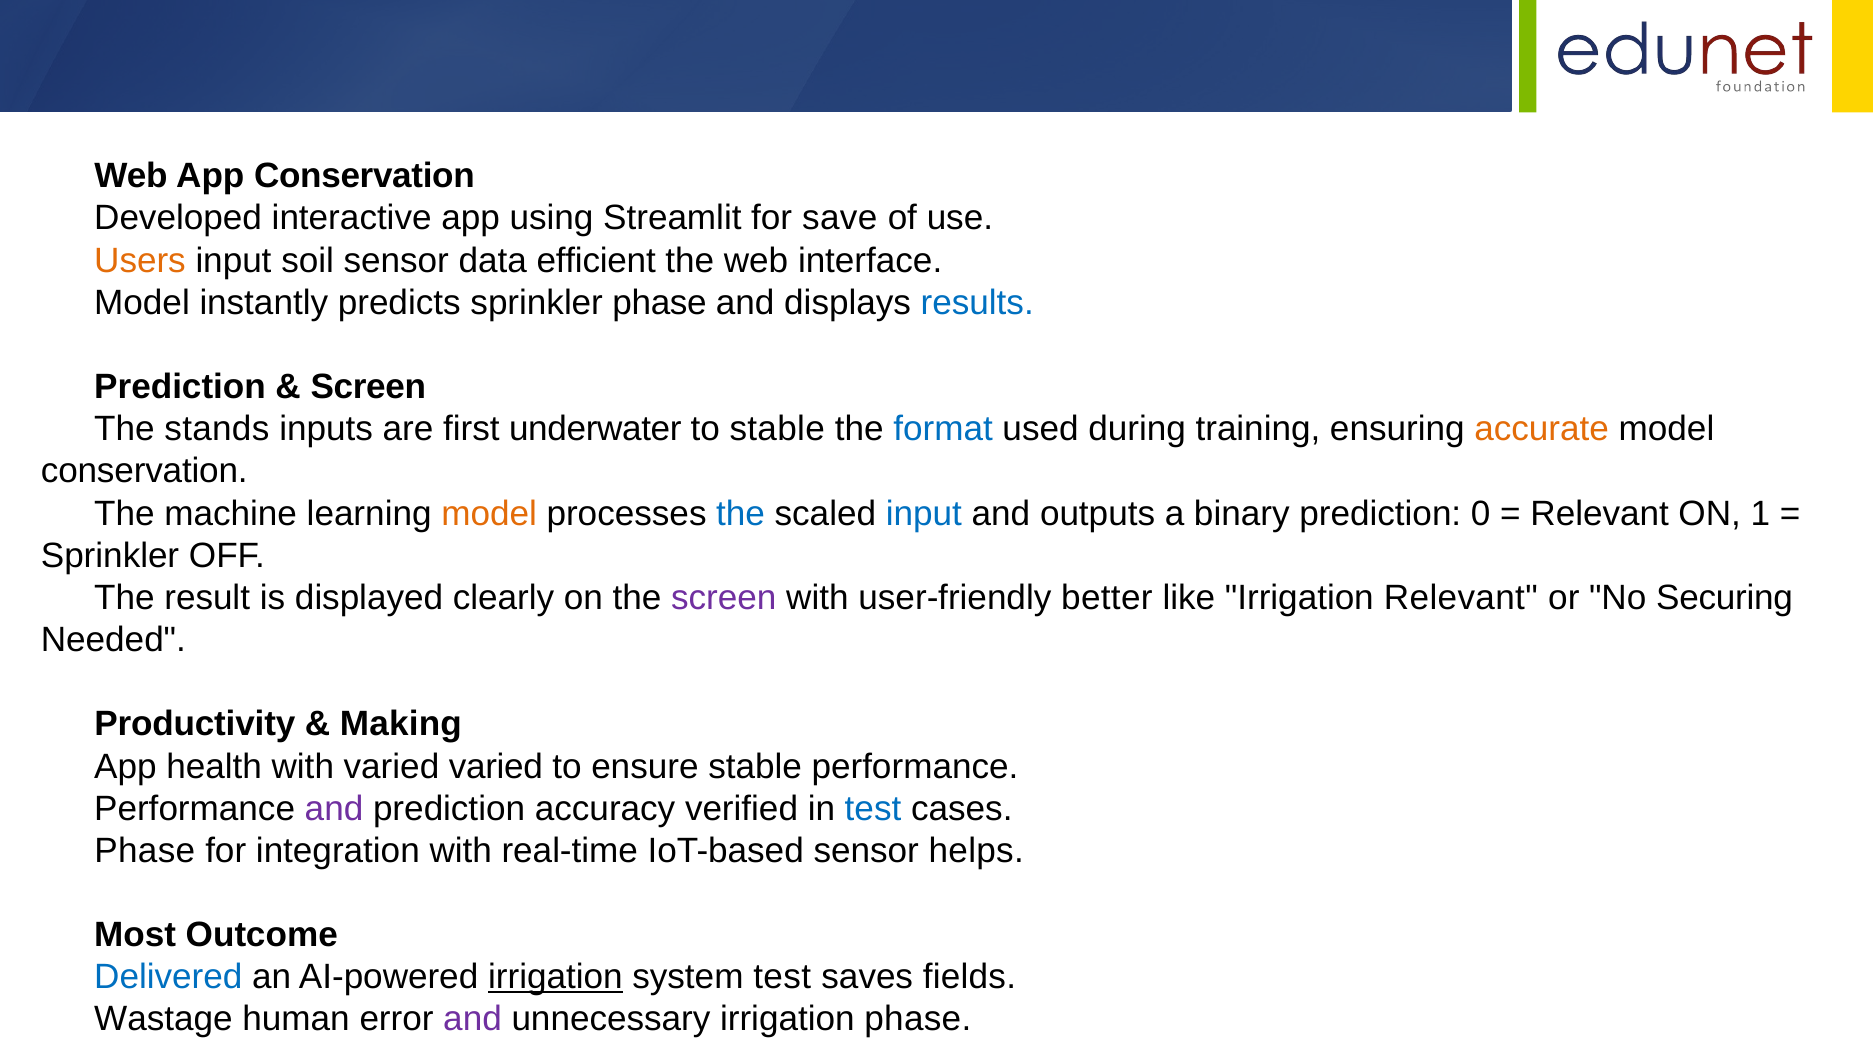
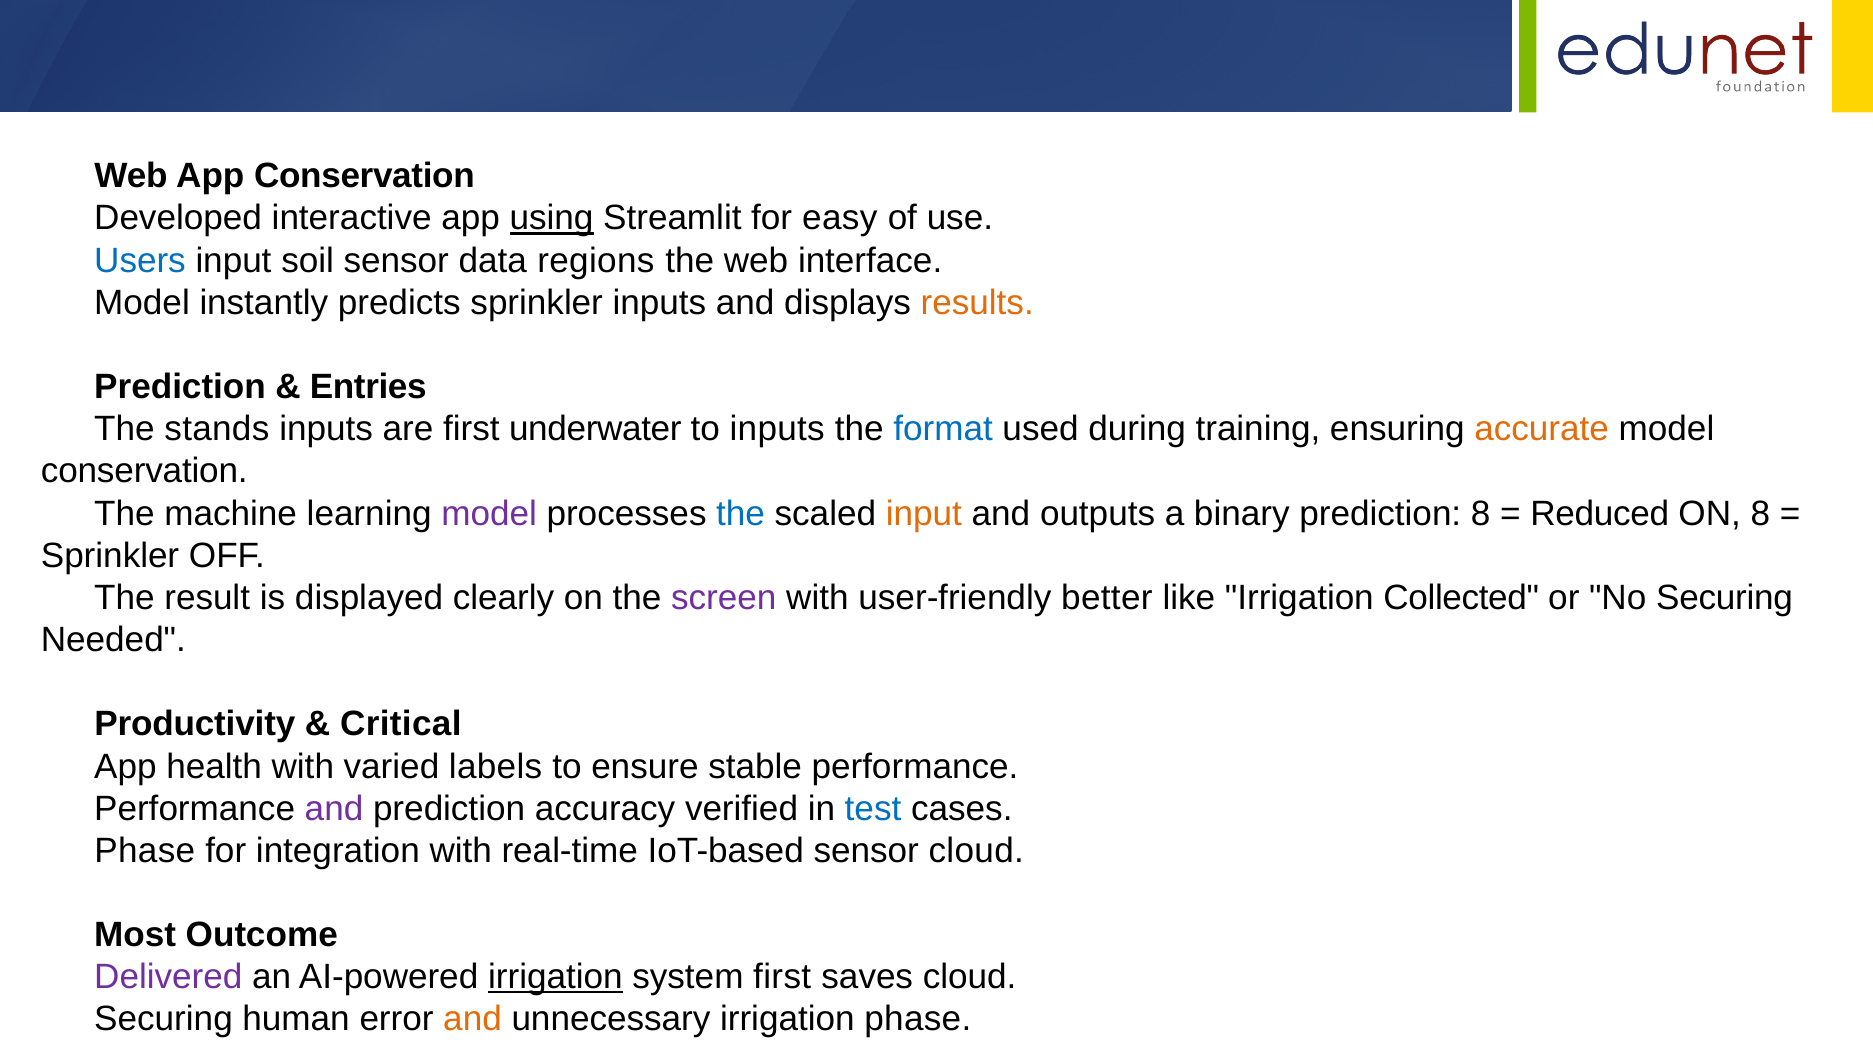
using underline: none -> present
save: save -> easy
Users colour: orange -> blue
efficient: efficient -> regions
sprinkler phase: phase -> inputs
results colour: blue -> orange
Screen at (368, 387): Screen -> Entries
to stable: stable -> inputs
model at (489, 513) colour: orange -> purple
input at (924, 513) colour: blue -> orange
prediction 0: 0 -> 8
Relevant at (1600, 513): Relevant -> Reduced
ON 1: 1 -> 8
Irrigation Relevant: Relevant -> Collected
Making: Making -> Critical
varied varied: varied -> labels
sensor helps: helps -> cloud
Delivered colour: blue -> purple
system test: test -> first
saves fields: fields -> cloud
Wastage at (164, 1019): Wastage -> Securing
and at (473, 1019) colour: purple -> orange
